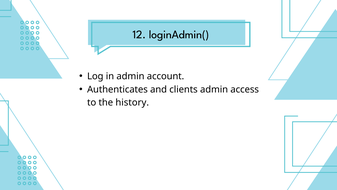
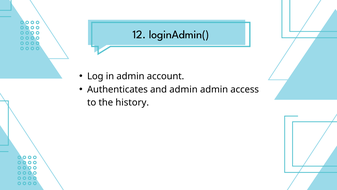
and clients: clients -> admin
